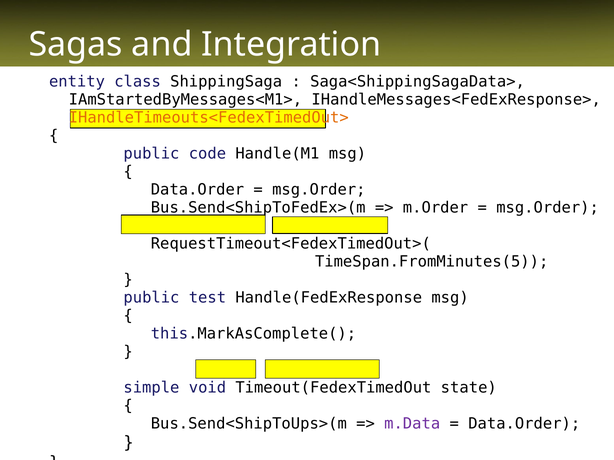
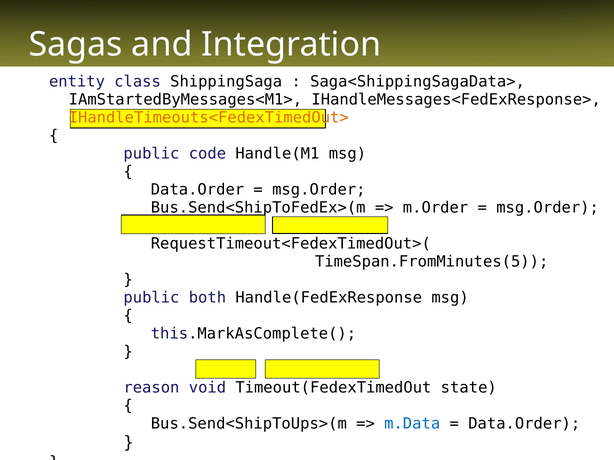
test: test -> both
simple: simple -> reason
m.Data colour: purple -> blue
